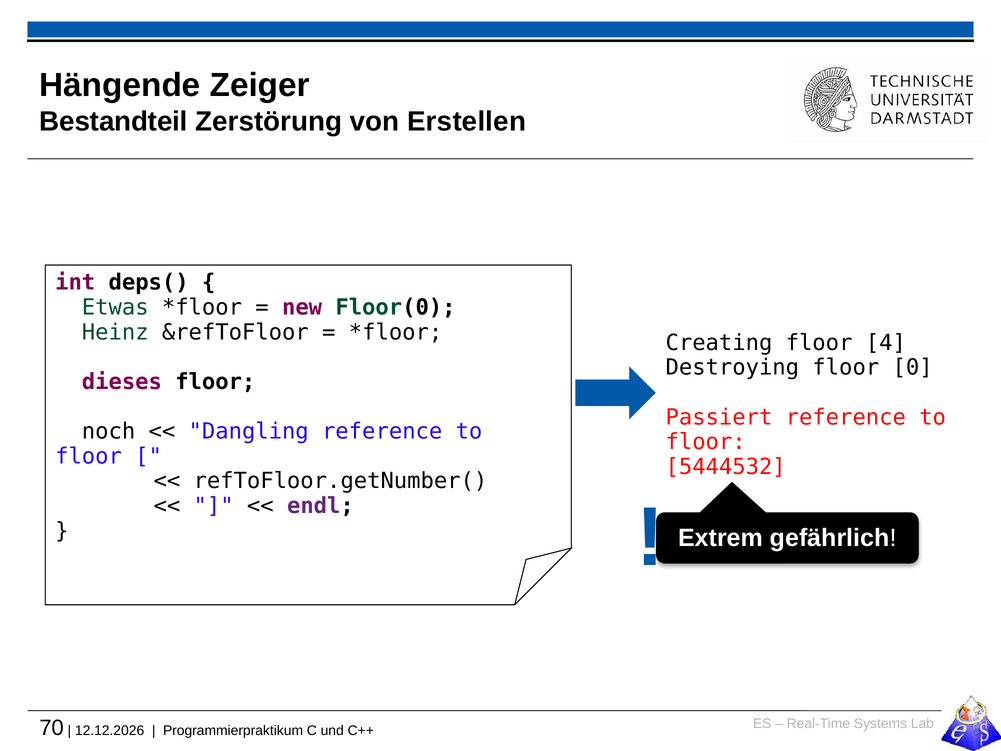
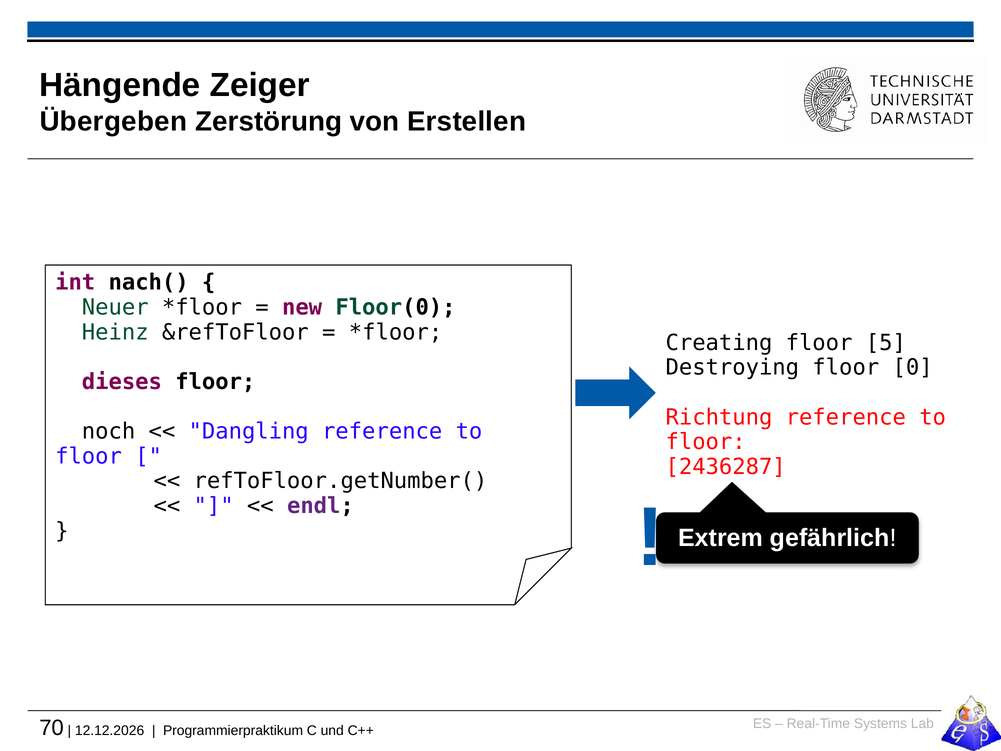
Bestandteil: Bestandteil -> Übergeben
deps(: deps( -> nach(
Etwas: Etwas -> Neuer
4: 4 -> 5
Passiert: Passiert -> Richtung
5444532: 5444532 -> 2436287
